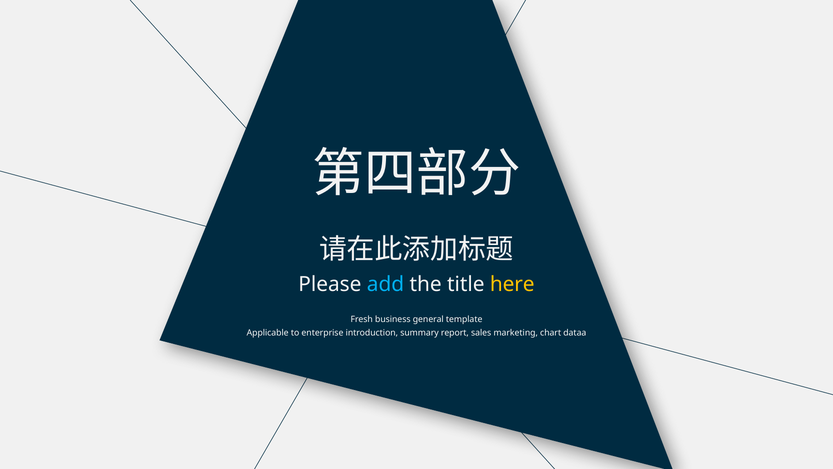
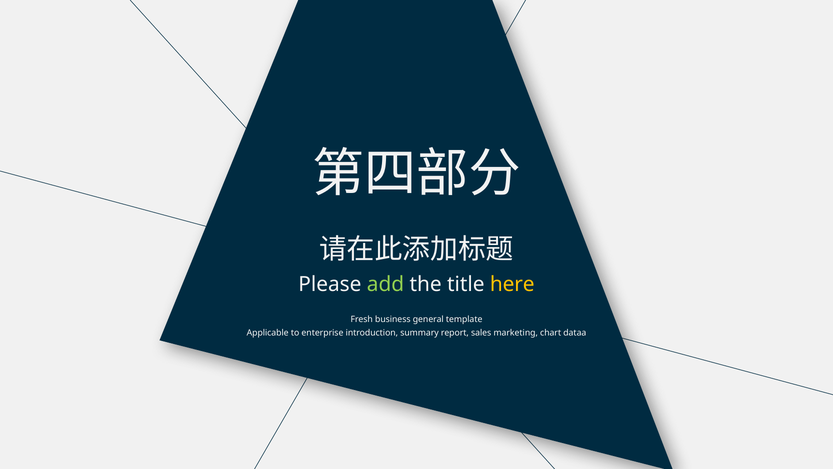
add colour: light blue -> light green
